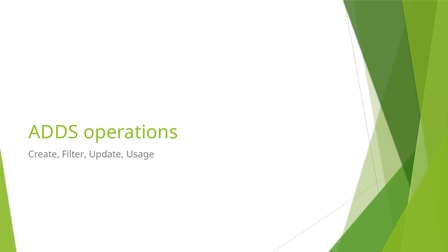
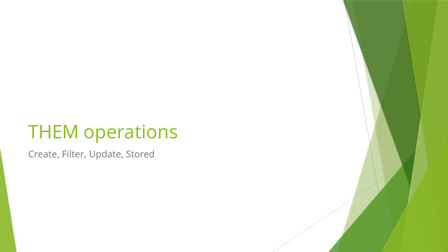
ADDS: ADDS -> THEM
Usage: Usage -> Stored
